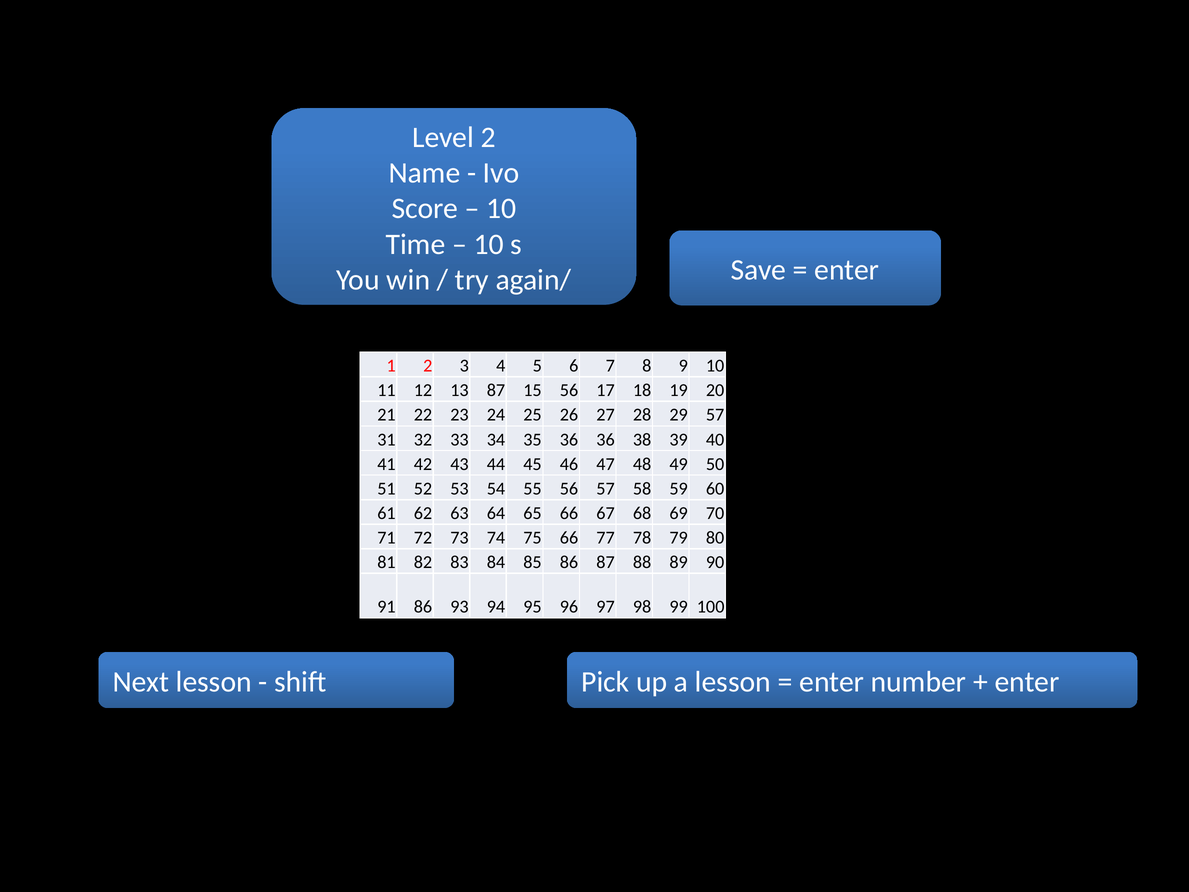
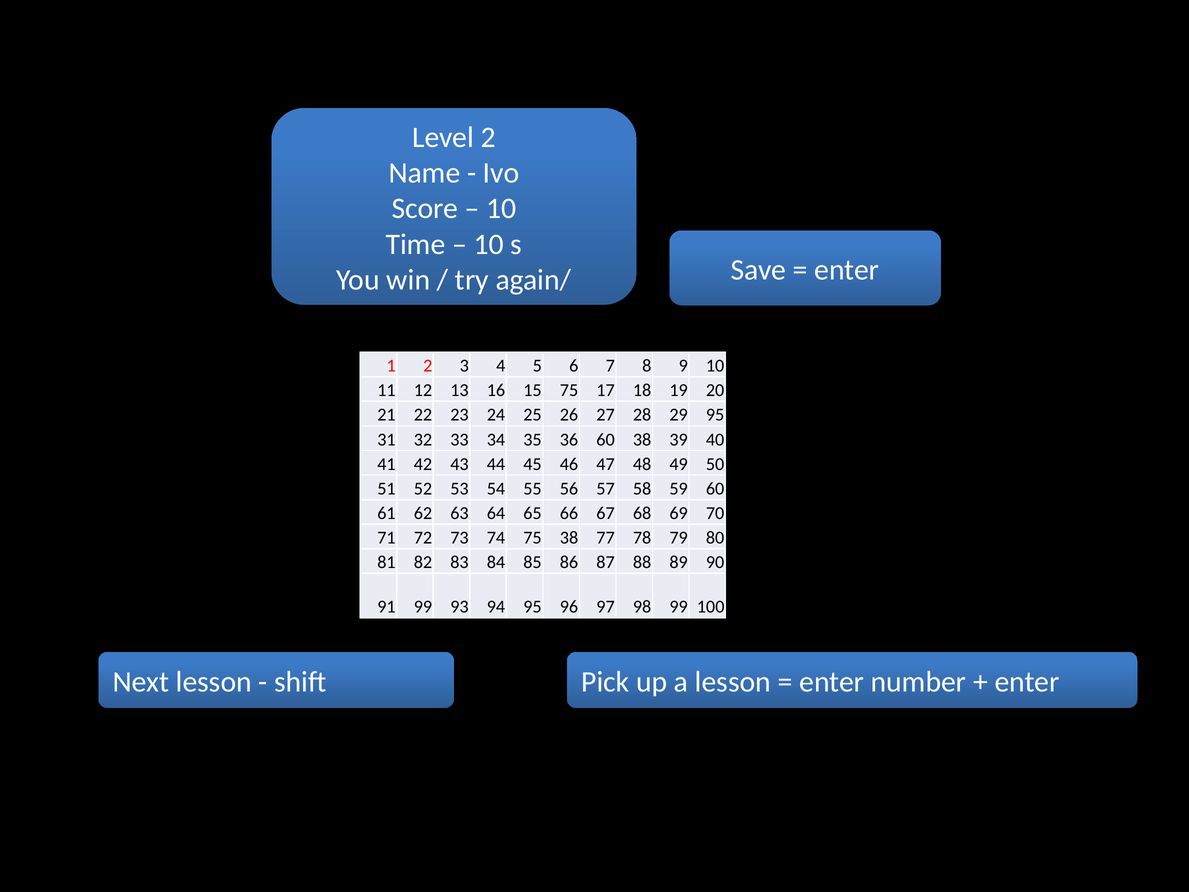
13 87: 87 -> 16
15 56: 56 -> 75
29 57: 57 -> 95
36 36: 36 -> 60
75 66: 66 -> 38
91 86: 86 -> 99
